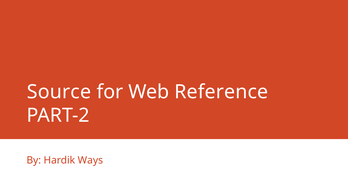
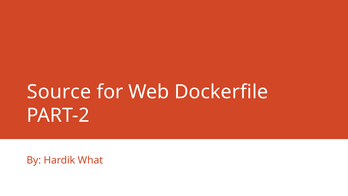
Reference: Reference -> Dockerfile
Ways: Ways -> What
